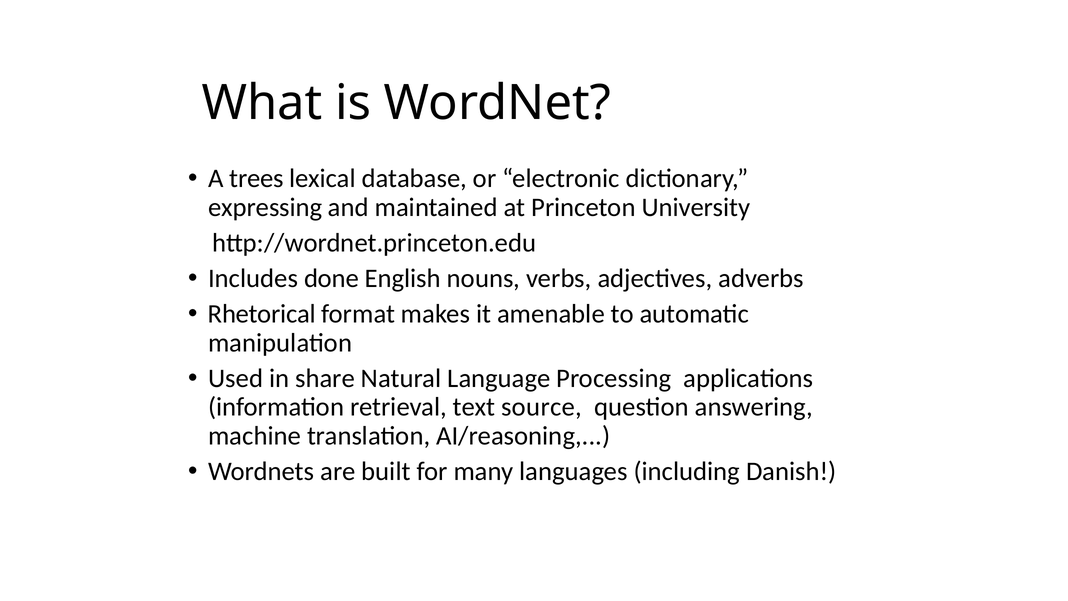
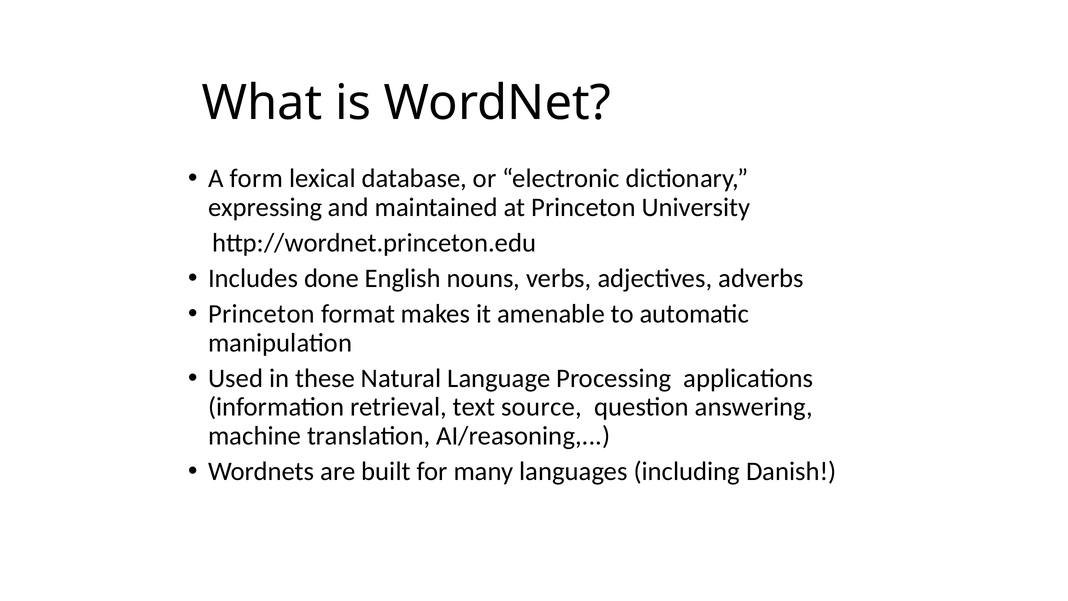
trees: trees -> form
Rhetorical at (262, 314): Rhetorical -> Princeton
share: share -> these
